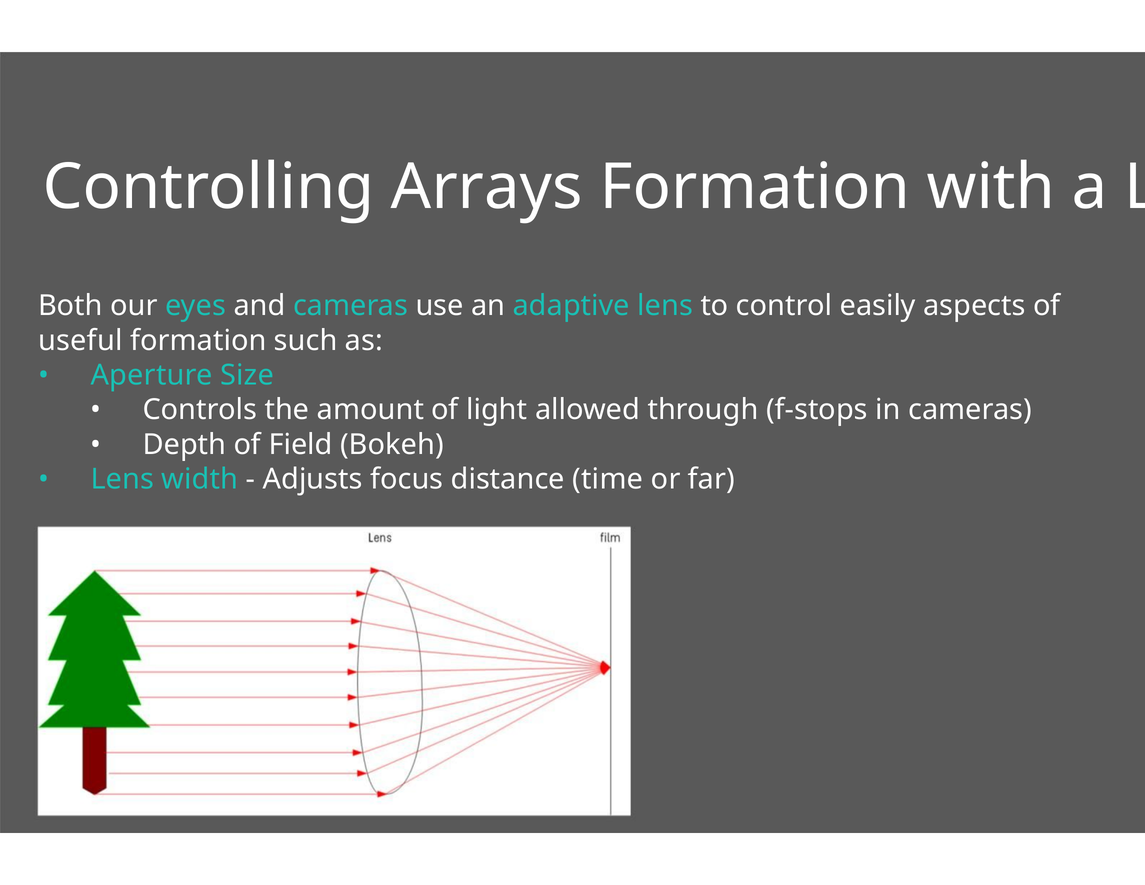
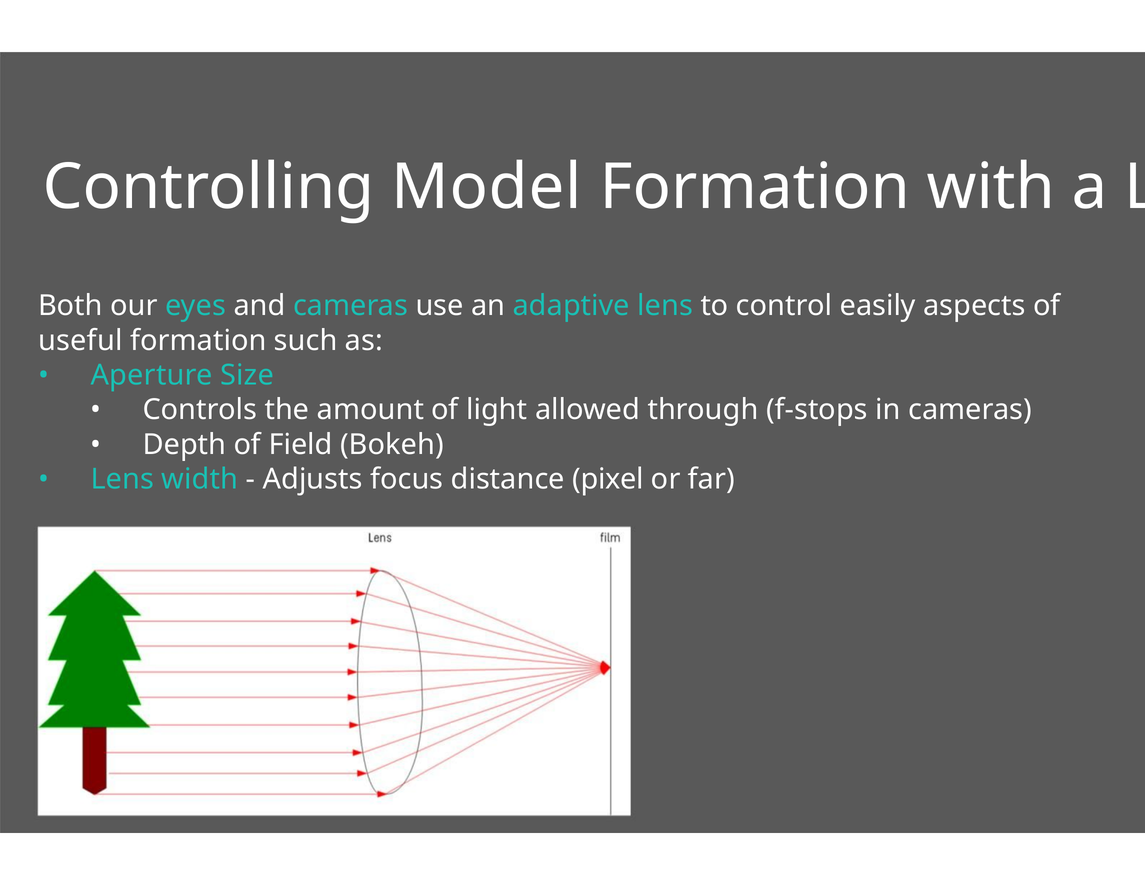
Arrays: Arrays -> Model
time: time -> pixel
